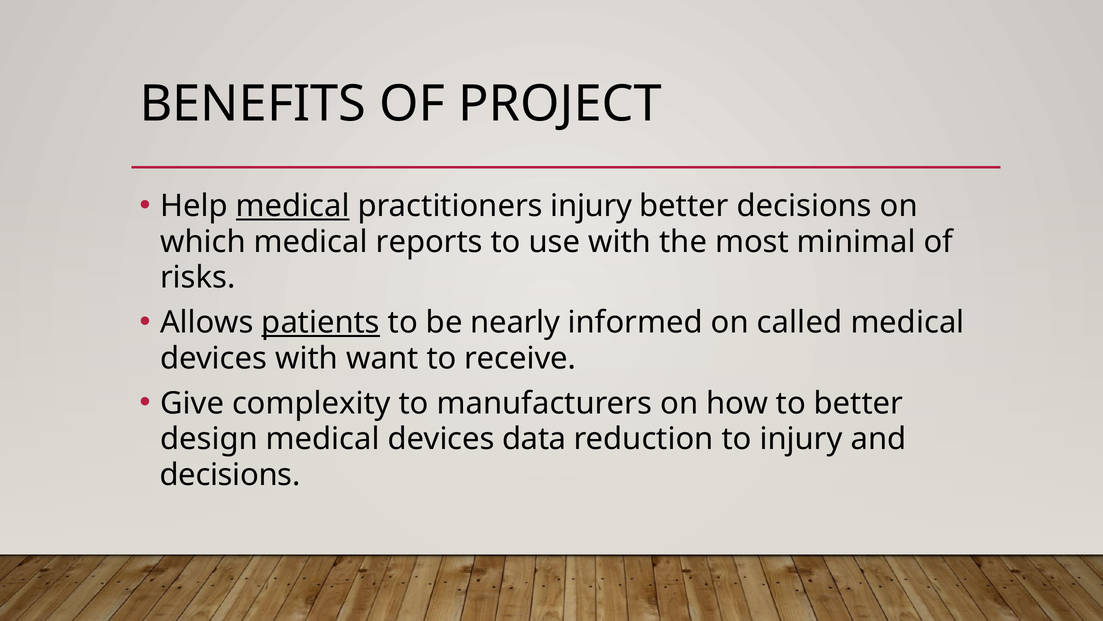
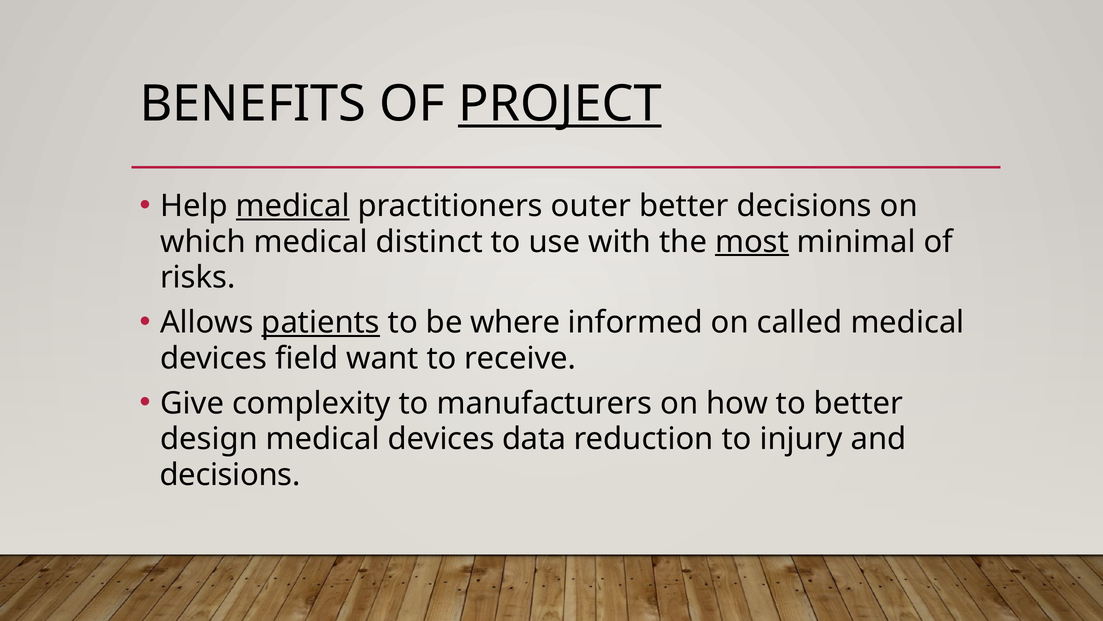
PROJECT underline: none -> present
practitioners injury: injury -> outer
reports: reports -> distinct
most underline: none -> present
nearly: nearly -> where
devices with: with -> field
